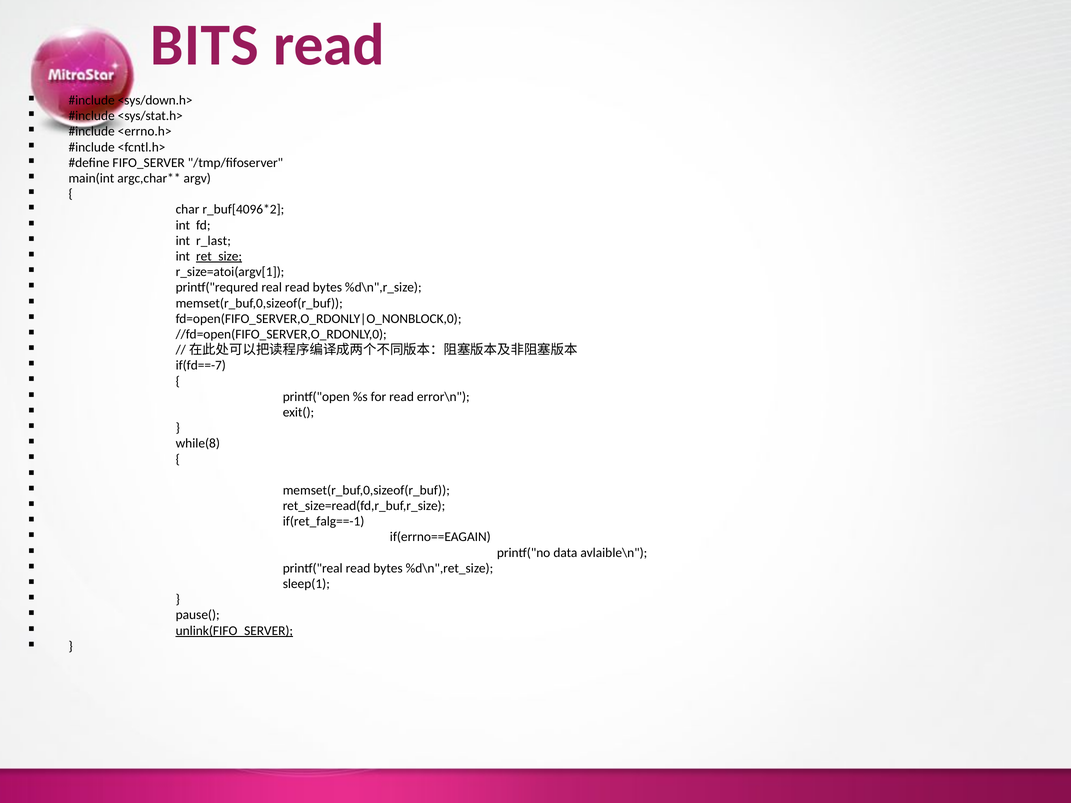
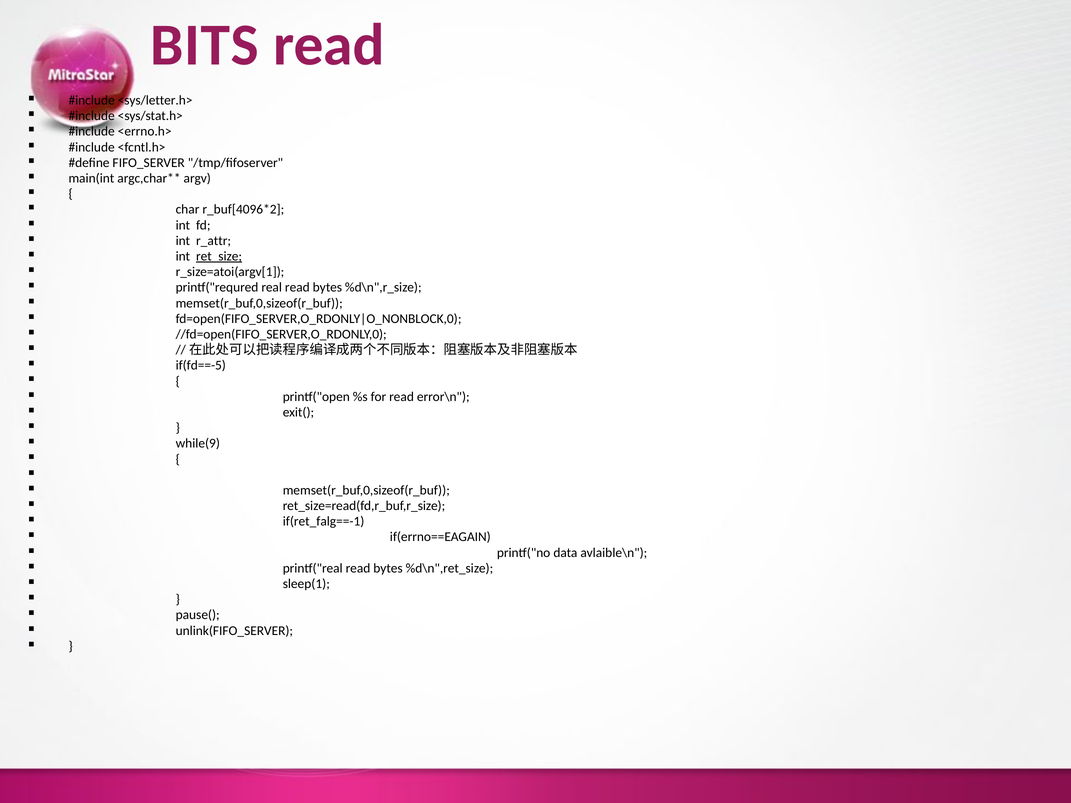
<sys/down.h>: <sys/down.h> -> <sys/letter.h>
r_last: r_last -> r_attr
if(fd==-7: if(fd==-7 -> if(fd==-5
while(8: while(8 -> while(9
unlink(FIFO_SERVER underline: present -> none
